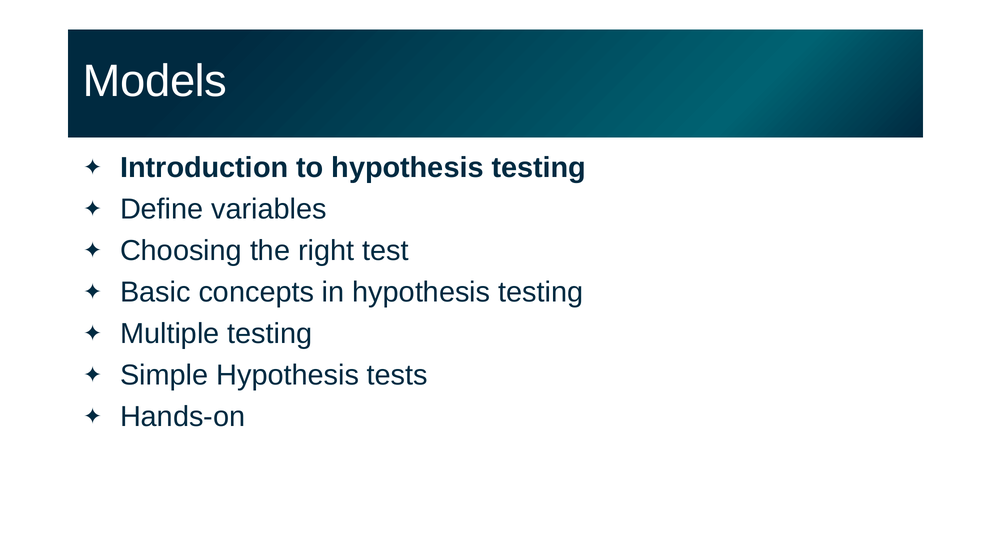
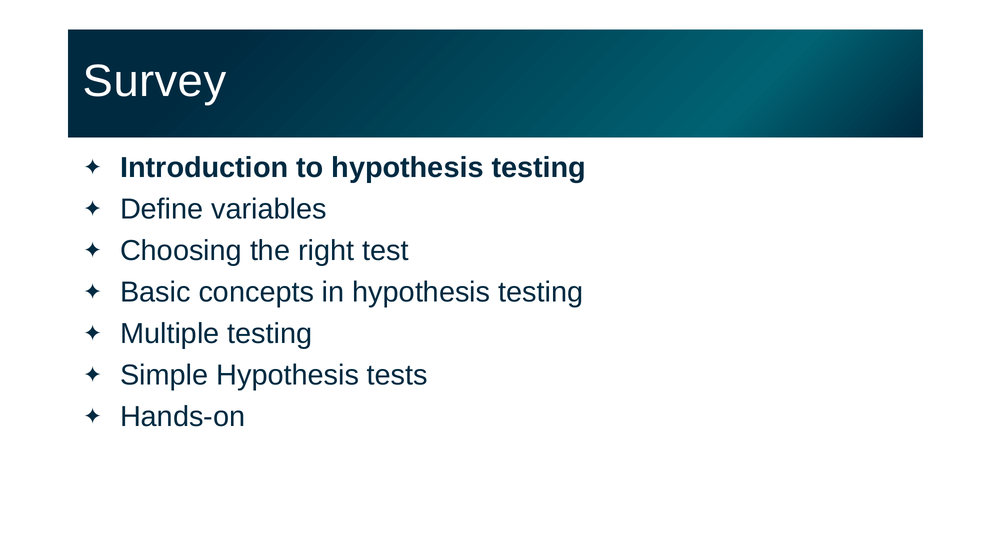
Models: Models -> Survey
